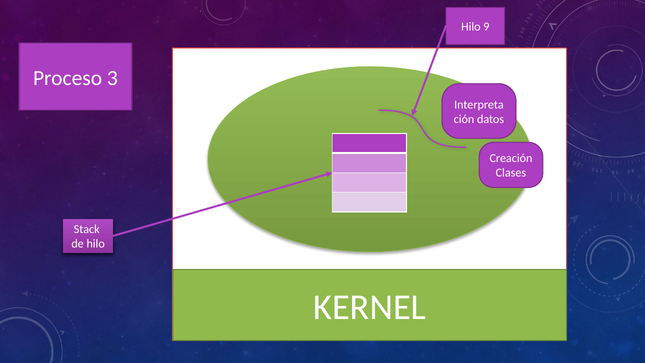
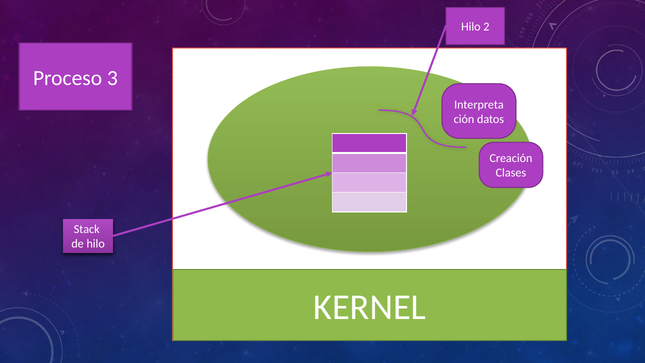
9: 9 -> 2
